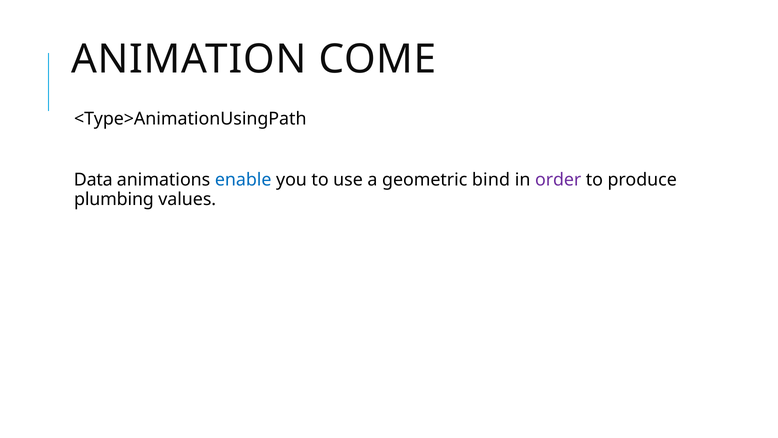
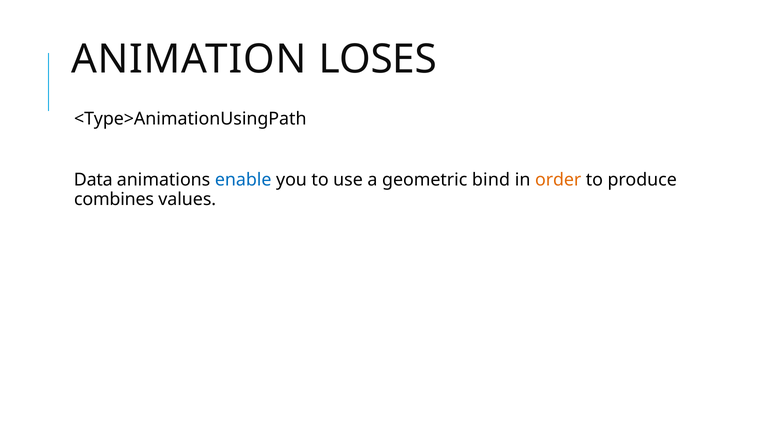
COME: COME -> LOSES
order colour: purple -> orange
plumbing: plumbing -> combines
